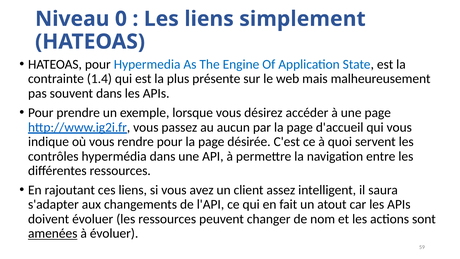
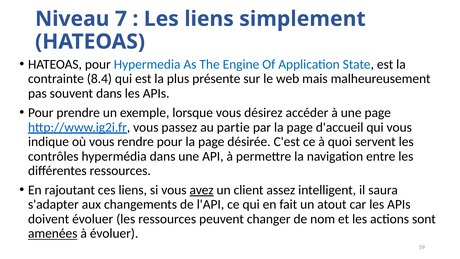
0: 0 -> 7
1.4: 1.4 -> 8.4
aucun: aucun -> partie
avez underline: none -> present
